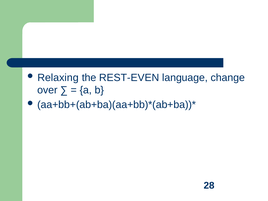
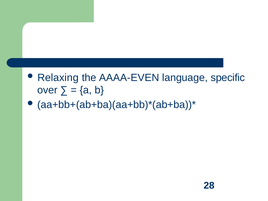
REST-EVEN: REST-EVEN -> AAAA-EVEN
change: change -> specific
